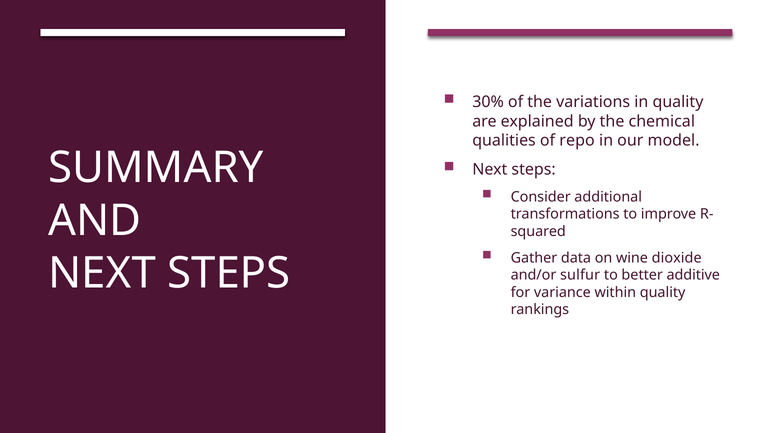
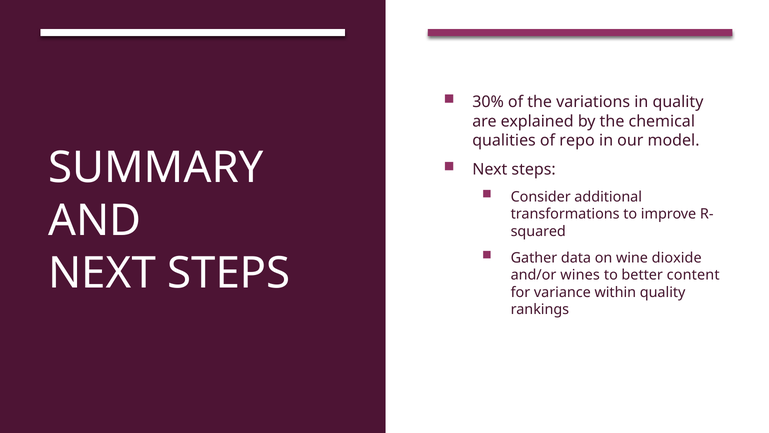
sulfur: sulfur -> wines
additive: additive -> content
